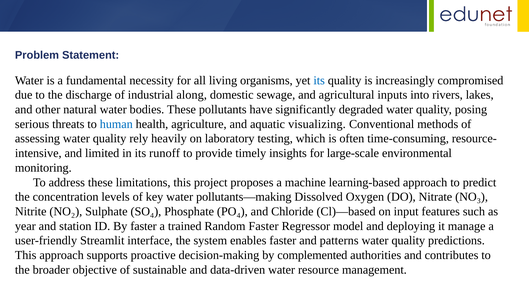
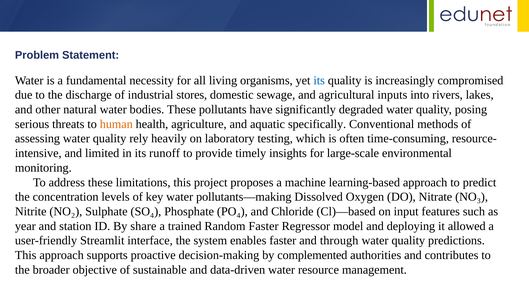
along: along -> stores
human colour: blue -> orange
visualizing: visualizing -> specifically
By faster: faster -> share
manage: manage -> allowed
patterns: patterns -> through
